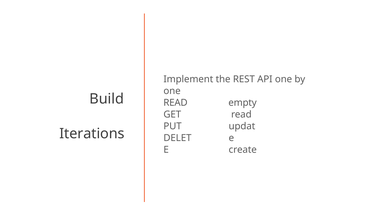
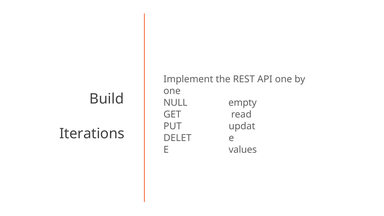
READ at (175, 103): READ -> NULL
create: create -> values
